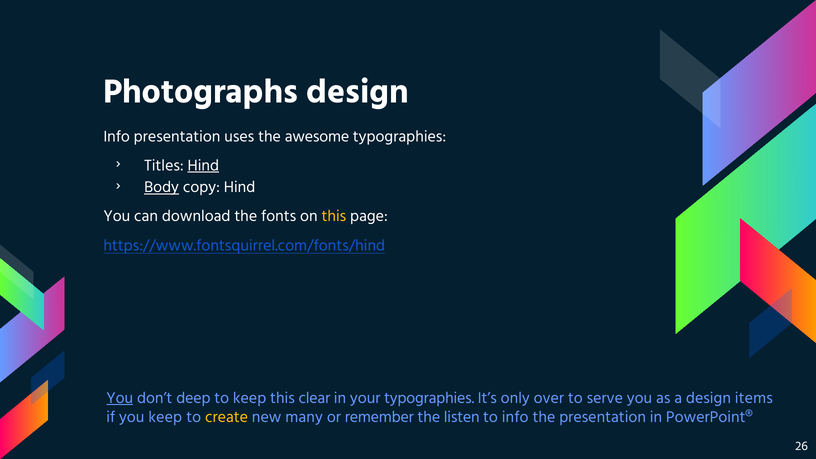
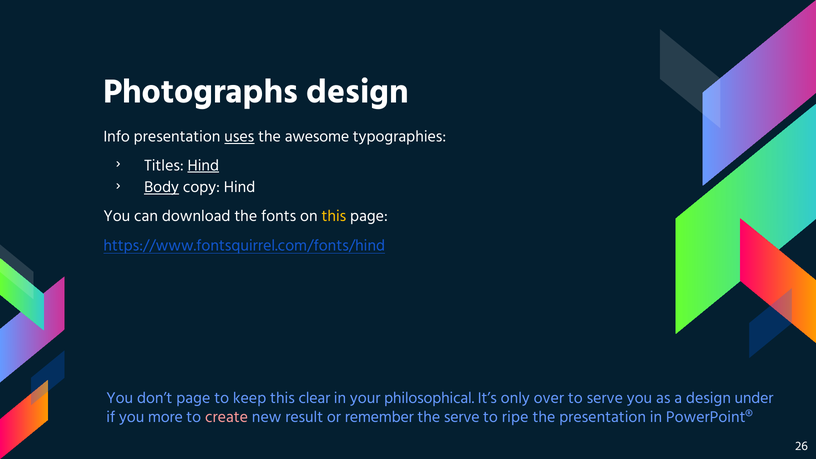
uses underline: none -> present
You at (120, 398) underline: present -> none
don’t deep: deep -> page
your typographies: typographies -> philosophical
items: items -> under
you keep: keep -> more
create colour: yellow -> pink
many: many -> result
the listen: listen -> serve
to info: info -> ripe
